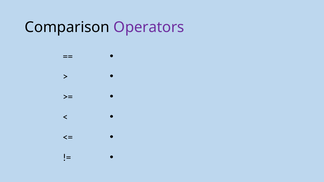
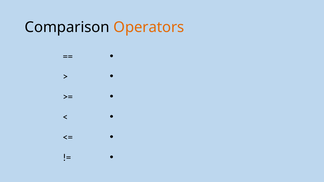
Operators colour: purple -> orange
